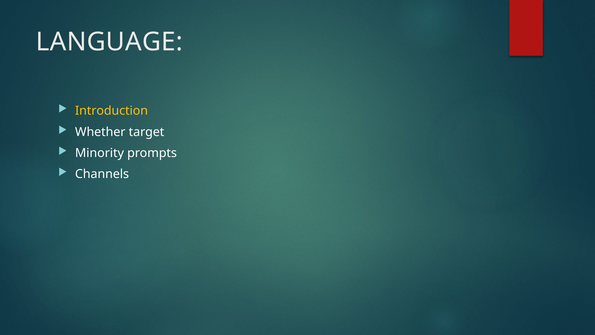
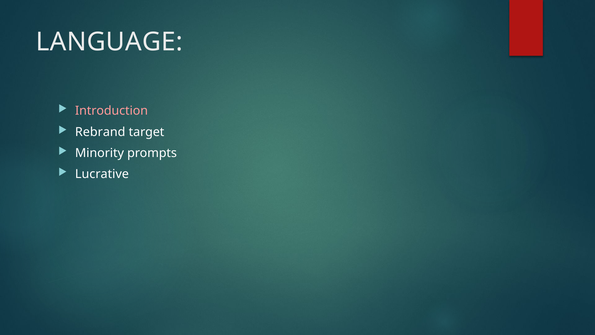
Introduction colour: yellow -> pink
Whether: Whether -> Rebrand
Channels: Channels -> Lucrative
